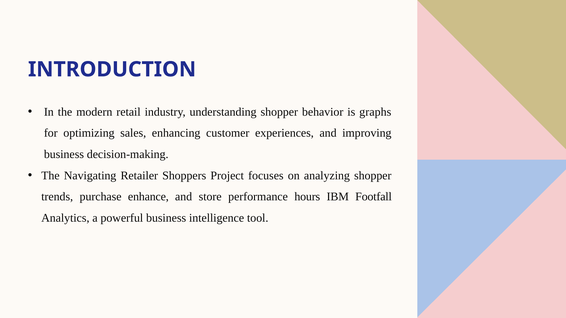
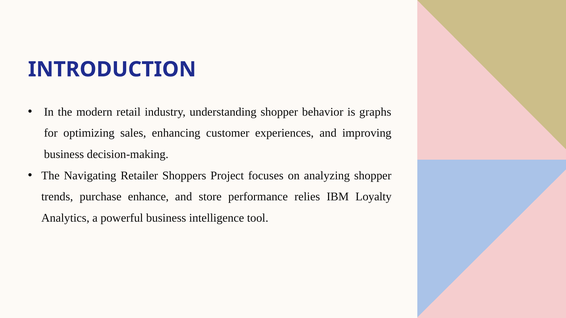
hours: hours -> relies
Footfall: Footfall -> Loyalty
